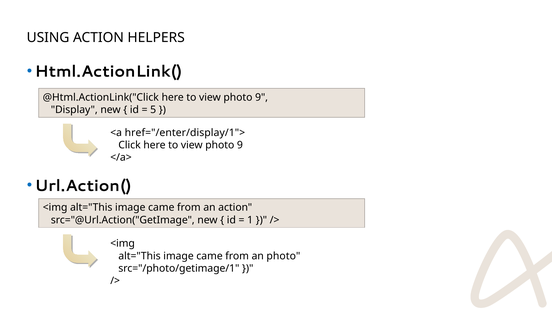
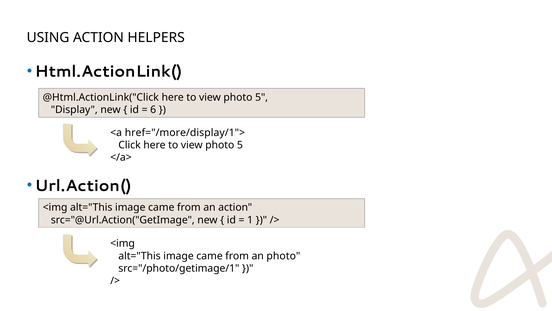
9 at (262, 97): 9 -> 5
5: 5 -> 6
href="/enter/display/1">: href="/enter/display/1"> -> href="/more/display/1">
9 at (240, 145): 9 -> 5
